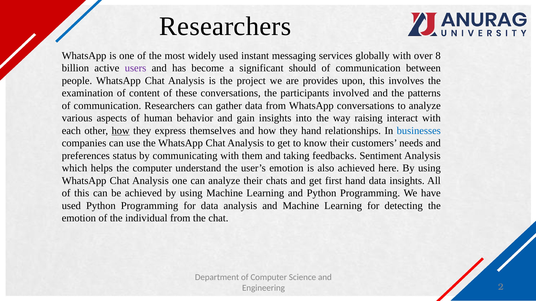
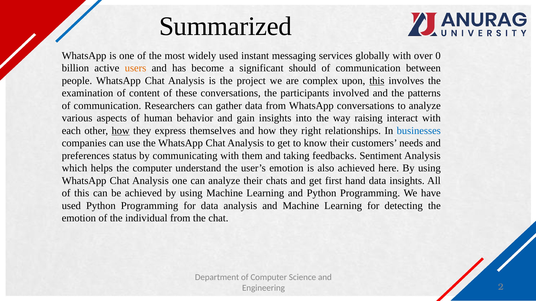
Researchers at (225, 26): Researchers -> Summarized
8: 8 -> 0
users colour: purple -> orange
provides: provides -> complex
this at (377, 81) underline: none -> present
they hand: hand -> right
